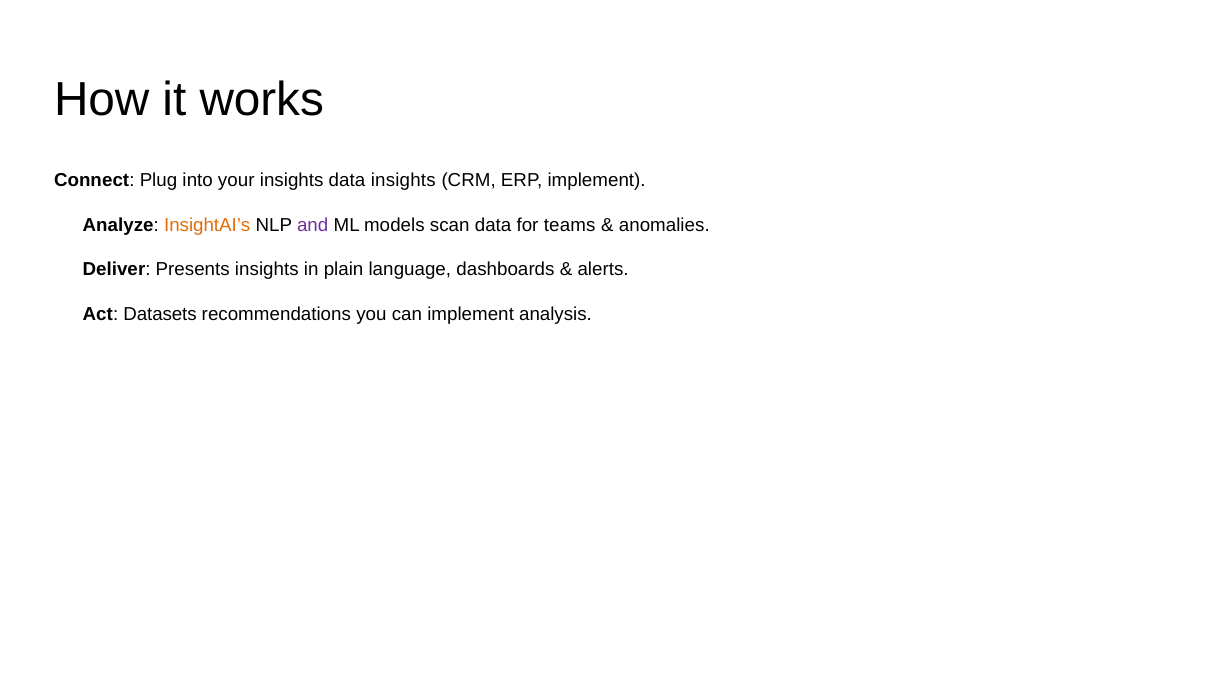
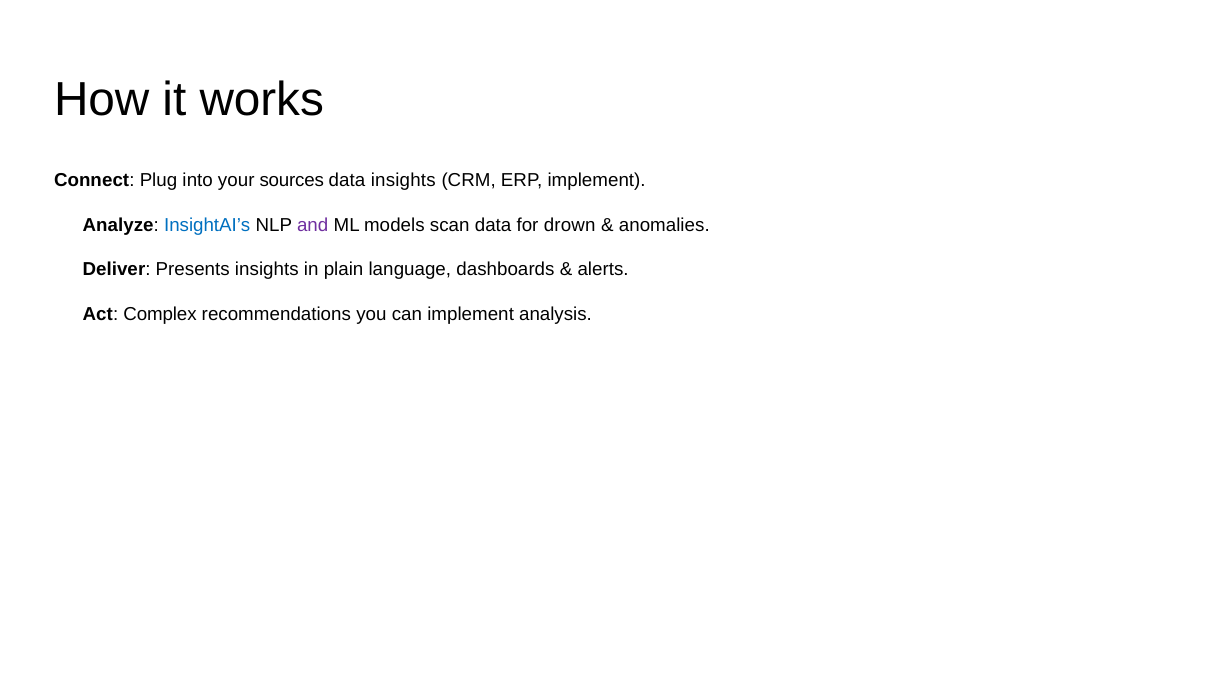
your insights: insights -> sources
InsightAI’s colour: orange -> blue
teams: teams -> drown
Datasets: Datasets -> Complex
